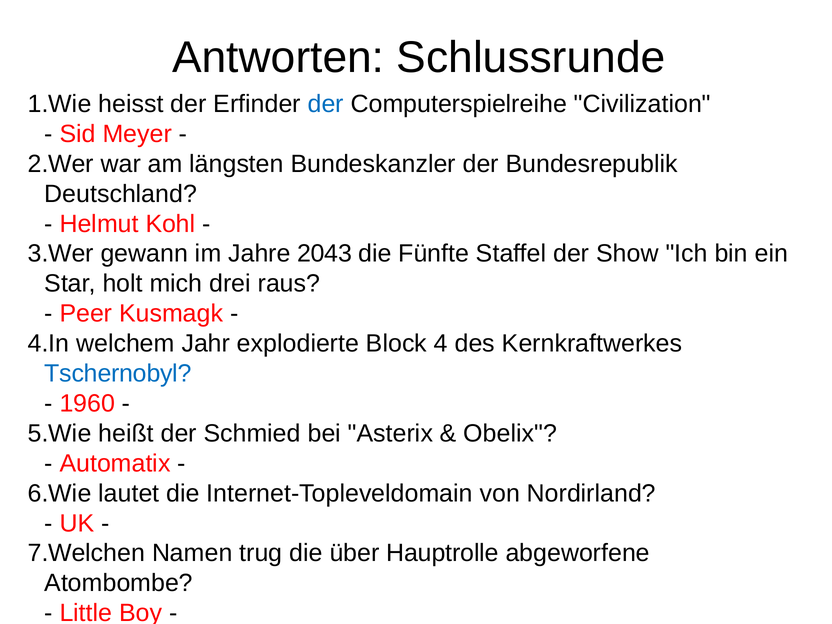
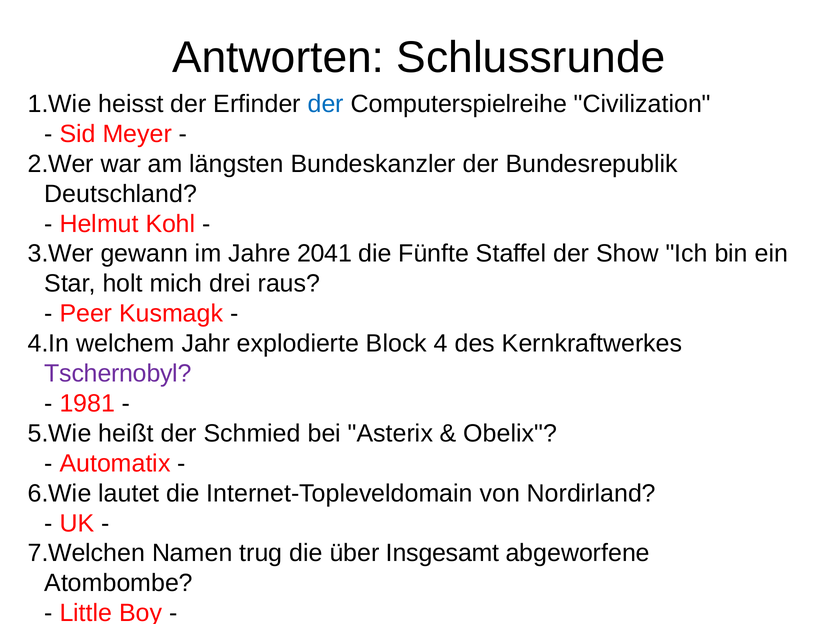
2043: 2043 -> 2041
Tschernobyl colour: blue -> purple
1960: 1960 -> 1981
Hauptrolle: Hauptrolle -> Insgesamt
